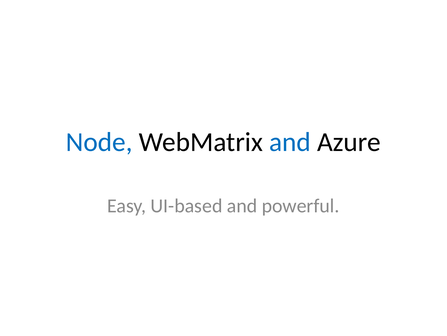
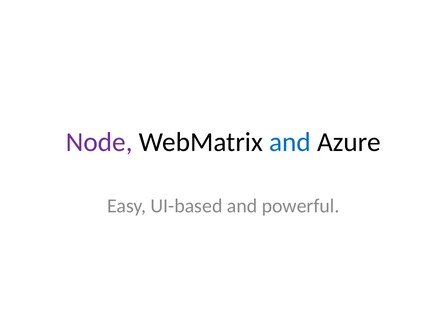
Node colour: blue -> purple
